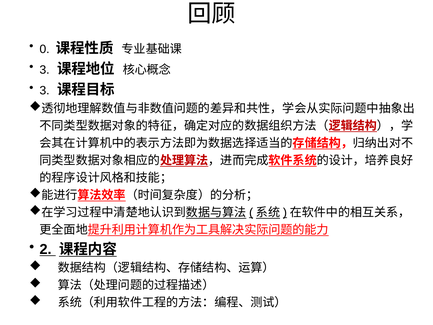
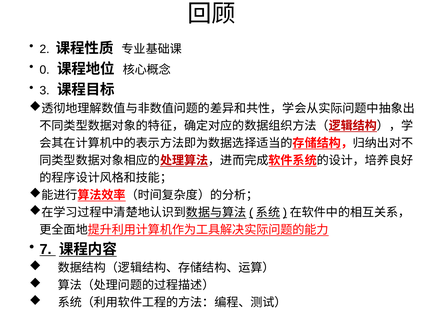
0: 0 -> 2
3 at (45, 70): 3 -> 0
2: 2 -> 7
